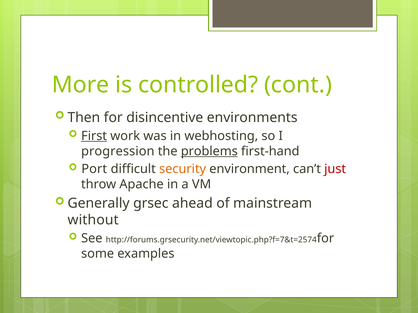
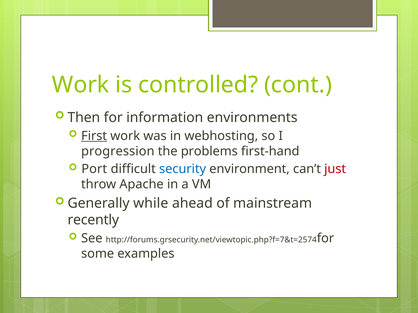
More at (81, 85): More -> Work
disincentive: disincentive -> information
problems underline: present -> none
security colour: orange -> blue
grsec: grsec -> while
without: without -> recently
